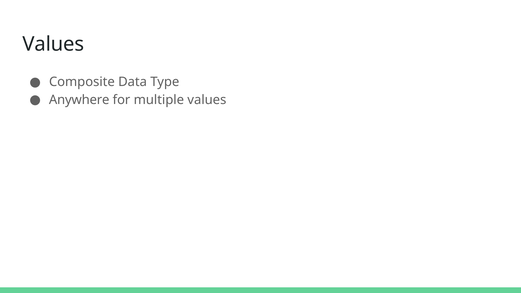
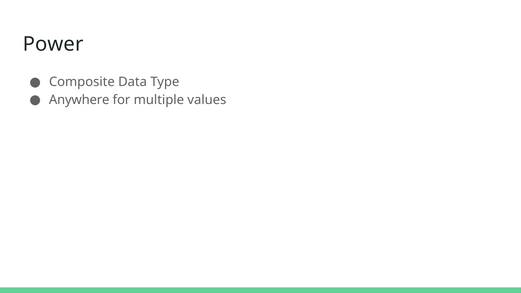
Values at (53, 44): Values -> Power
